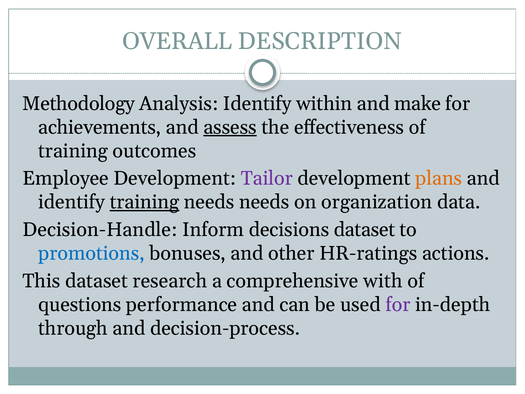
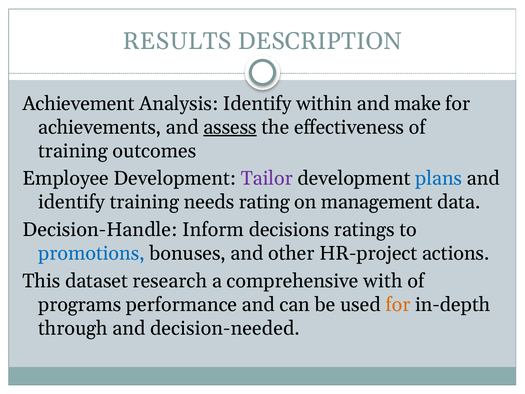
OVERALL: OVERALL -> RESULTS
Methodology: Methodology -> Achievement
plans colour: orange -> blue
training at (144, 202) underline: present -> none
needs needs: needs -> rating
organization: organization -> management
decisions dataset: dataset -> ratings
HR-ratings: HR-ratings -> HR-project
questions: questions -> programs
for at (398, 304) colour: purple -> orange
decision-process: decision-process -> decision-needed
